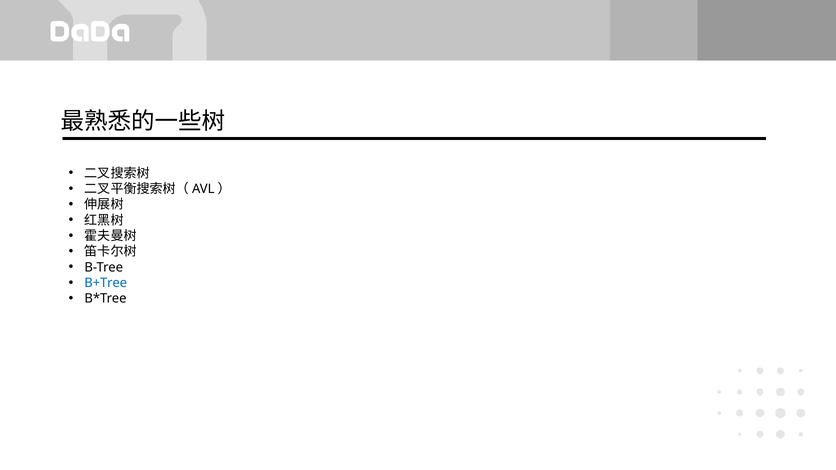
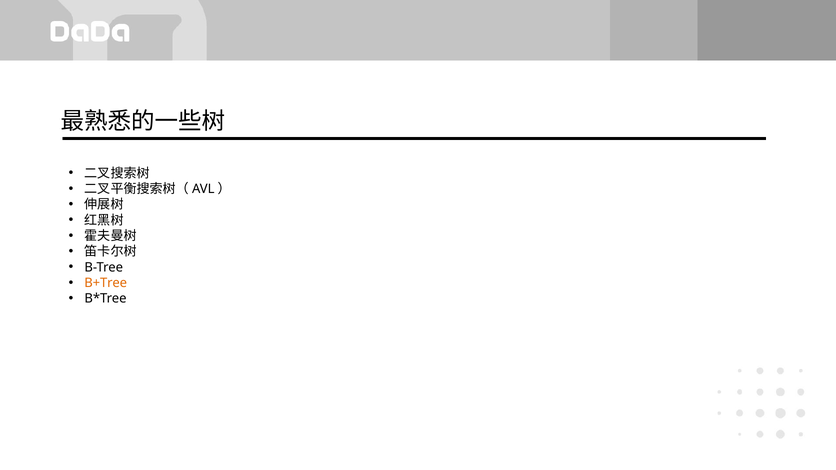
B+Tree colour: blue -> orange
